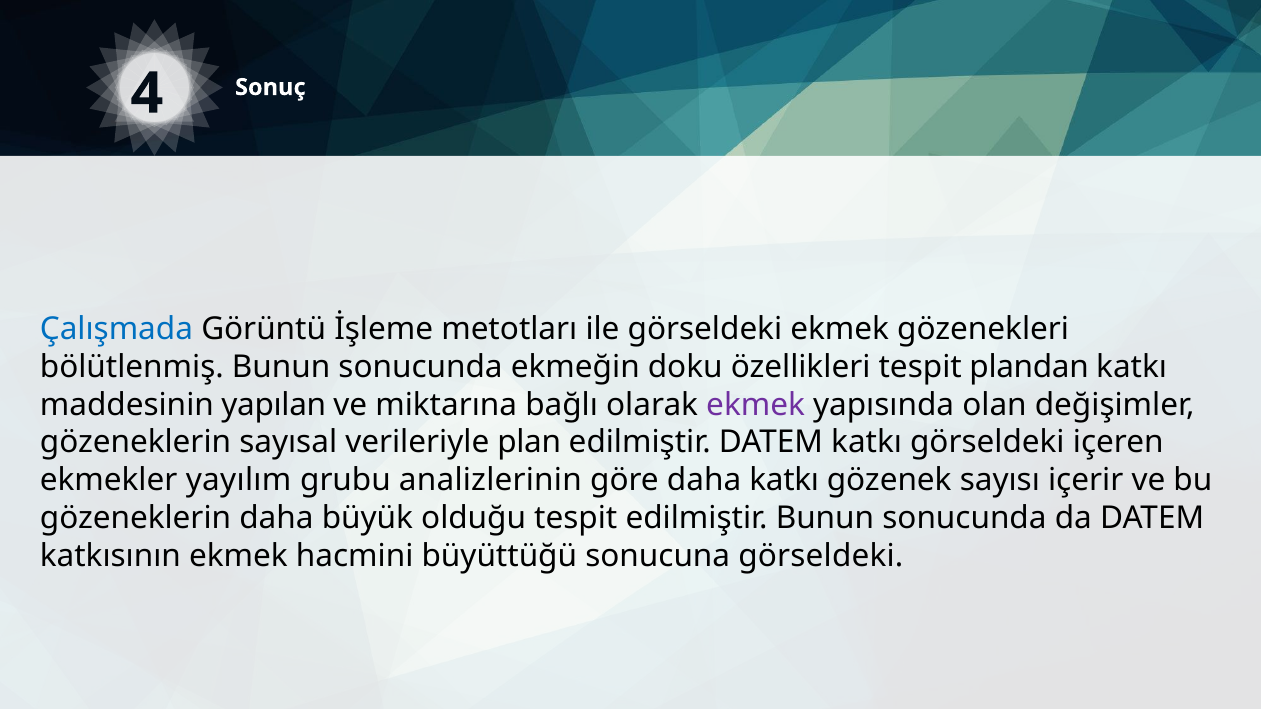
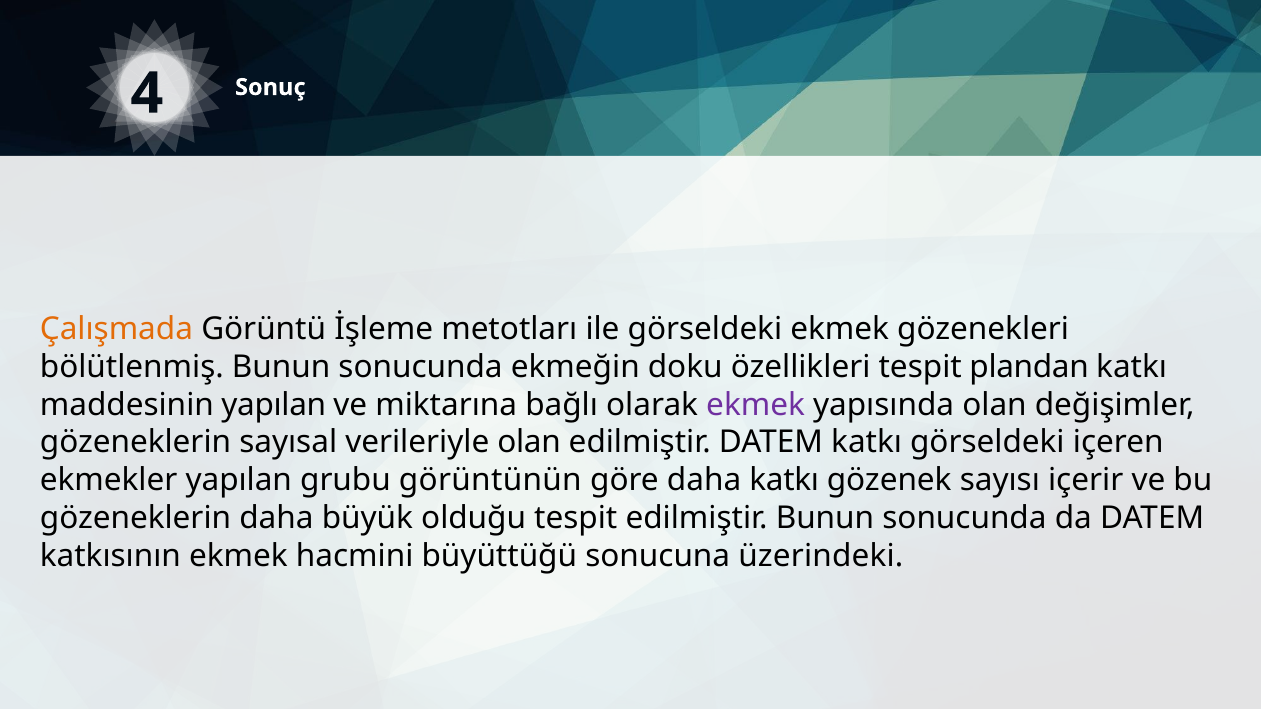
Çalışmada colour: blue -> orange
verileriyle plan: plan -> olan
ekmekler yayılım: yayılım -> yapılan
analizlerinin: analizlerinin -> görüntünün
sonucuna görseldeki: görseldeki -> üzerindeki
